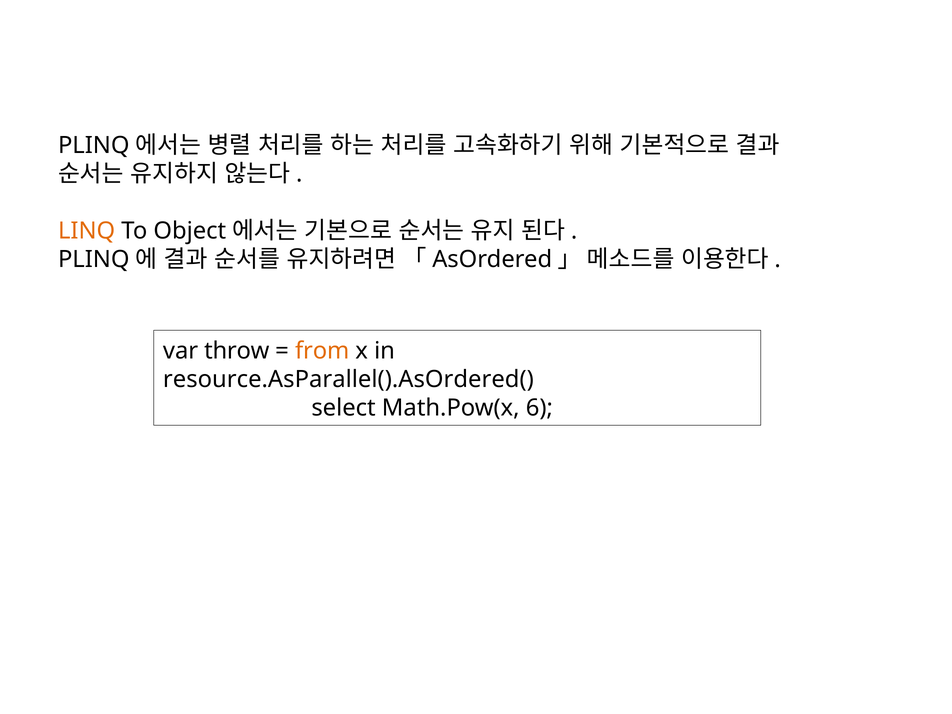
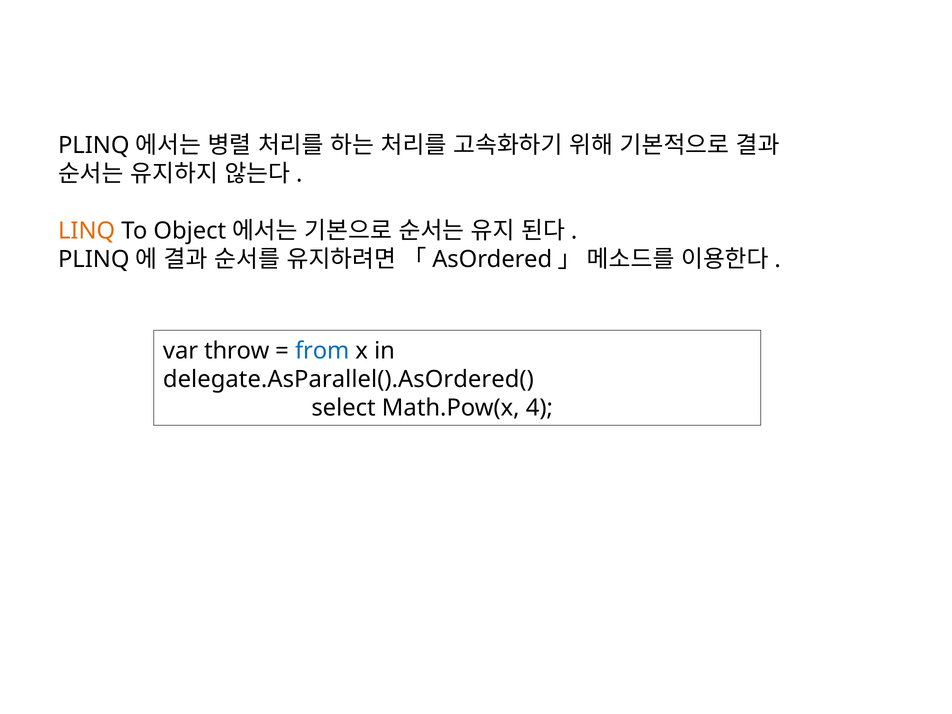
from colour: orange -> blue
resource.AsParallel().AsOrdered(: resource.AsParallel().AsOrdered( -> delegate.AsParallel().AsOrdered(
6: 6 -> 4
